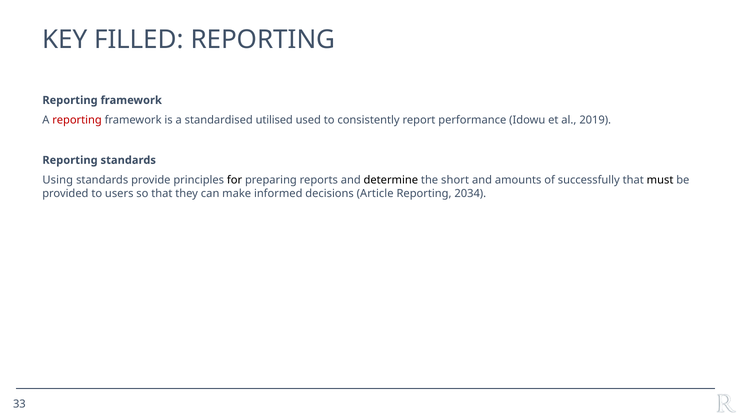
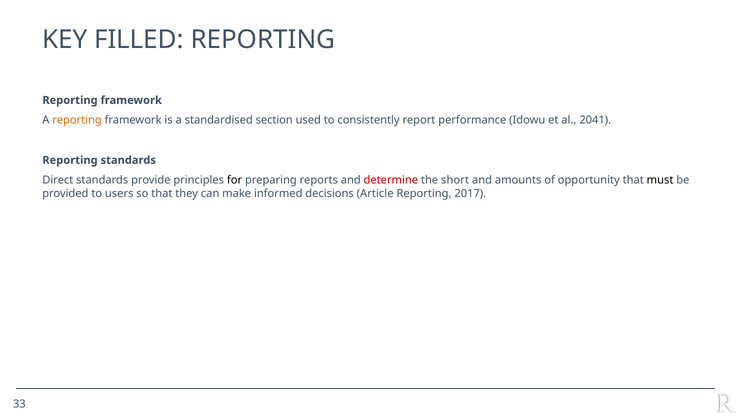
reporting at (77, 120) colour: red -> orange
utilised: utilised -> section
2019: 2019 -> 2041
Using: Using -> Direct
determine colour: black -> red
successfully: successfully -> opportunity
2034: 2034 -> 2017
